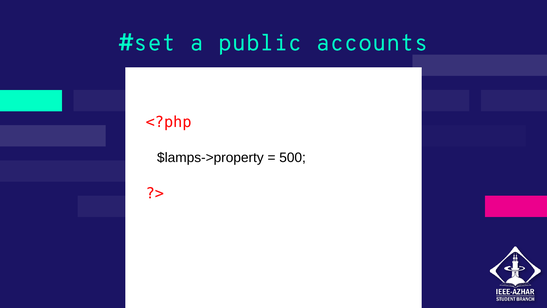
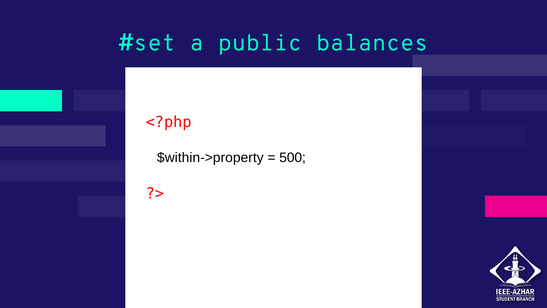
accounts: accounts -> balances
$lamps->property: $lamps->property -> $within->property
